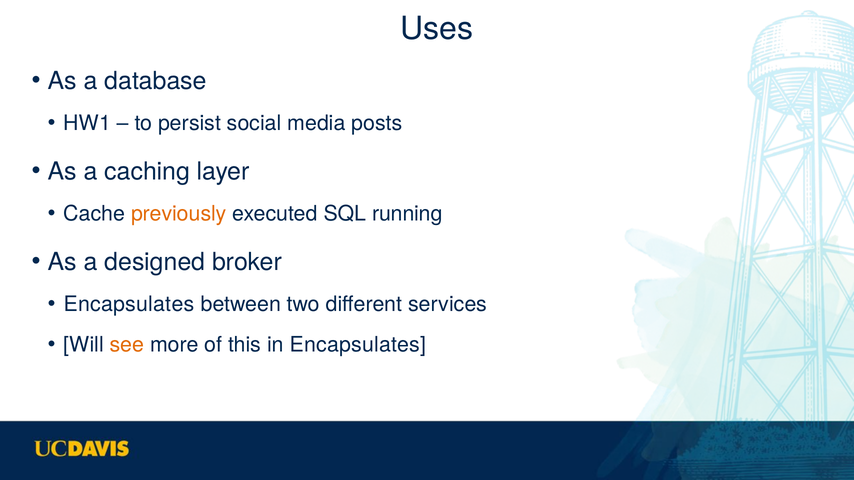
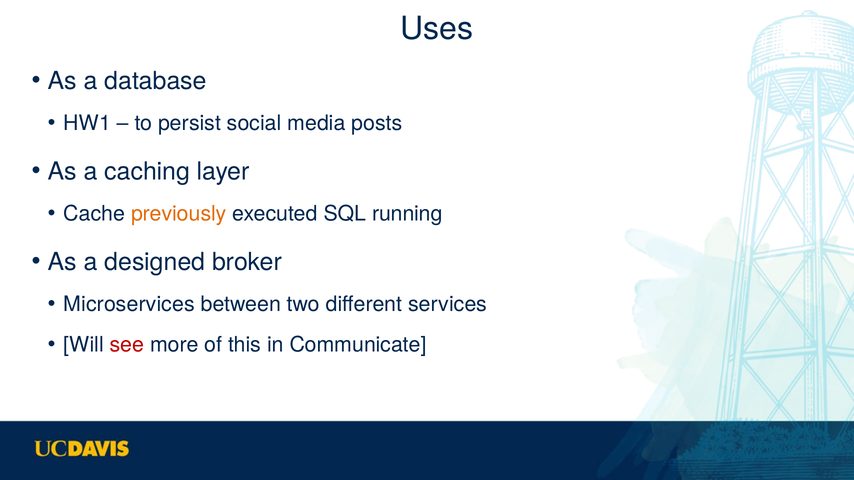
Encapsulates at (129, 305): Encapsulates -> Microservices
see colour: orange -> red
in Encapsulates: Encapsulates -> Communicate
